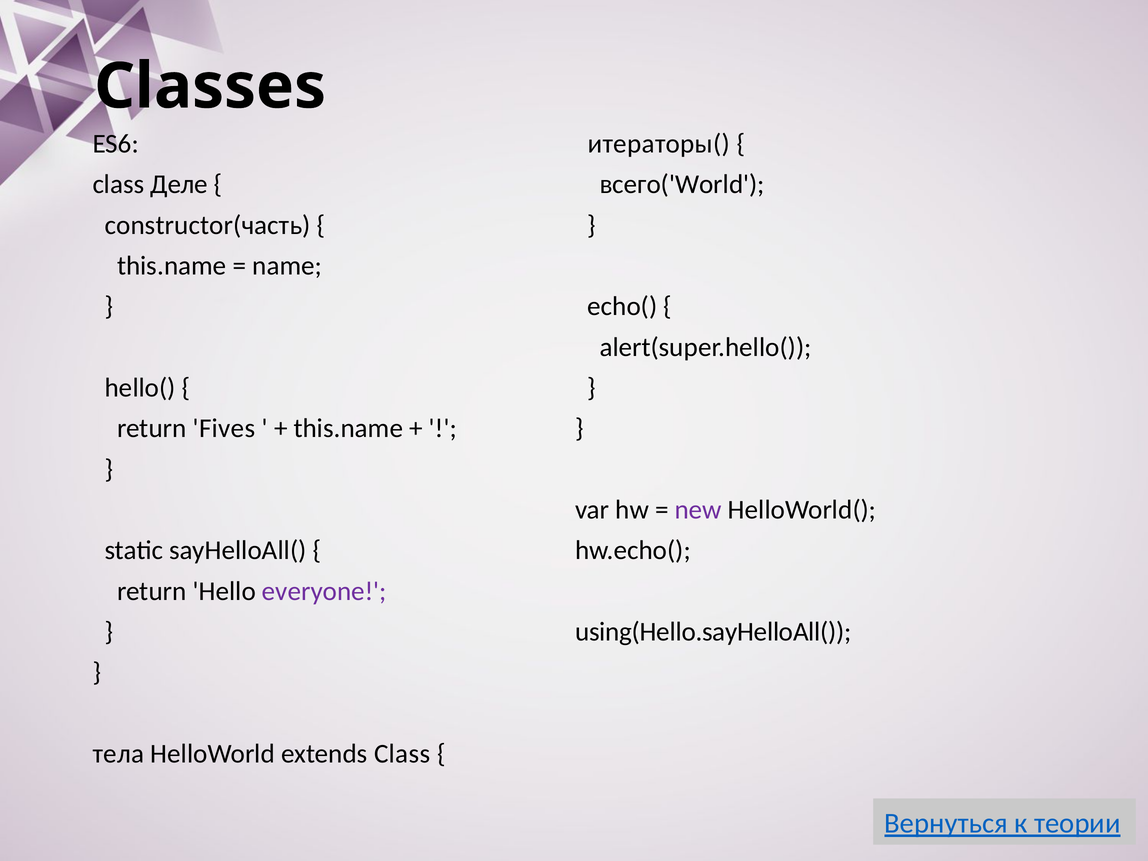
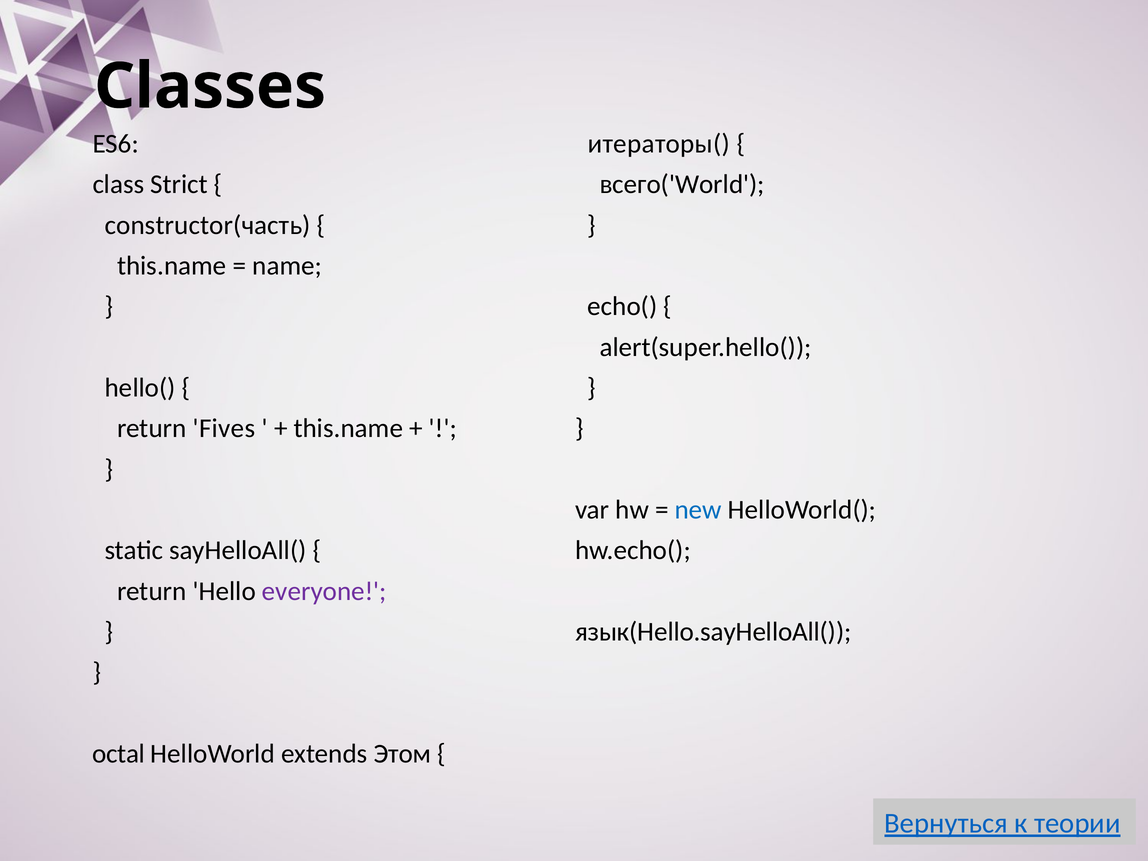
Деле: Деле -> Strict
new colour: purple -> blue
using(Hello.sayHelloAll(: using(Hello.sayHelloAll( -> язык(Hello.sayHelloAll(
тела: тела -> octal
extends Class: Class -> Этом
